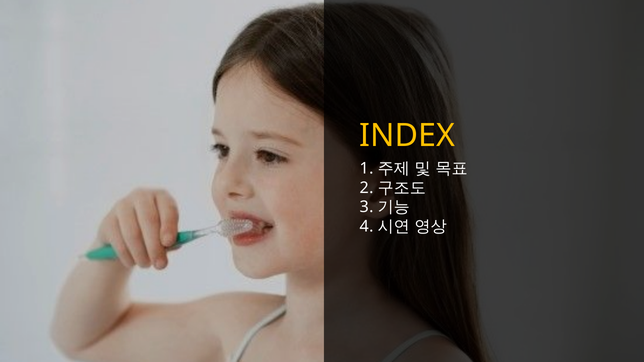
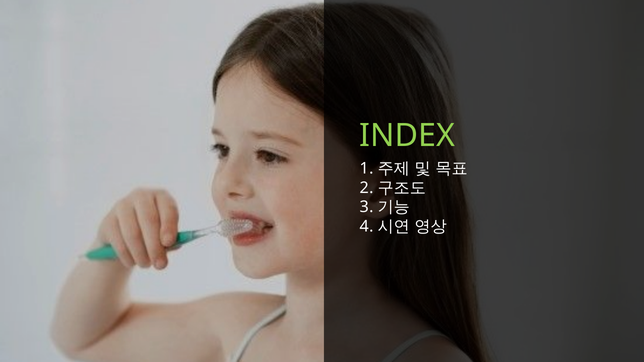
INDEX colour: yellow -> light green
